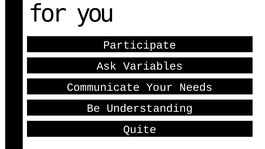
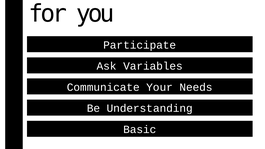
Quite: Quite -> Basic
